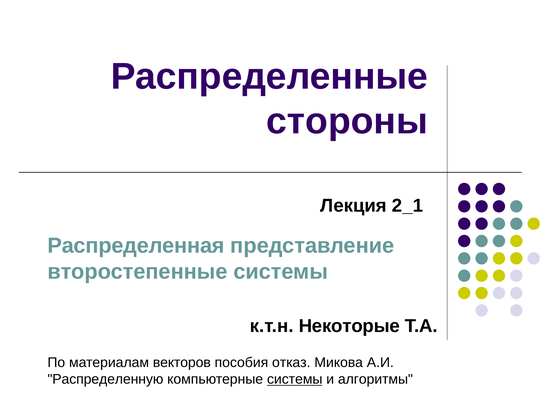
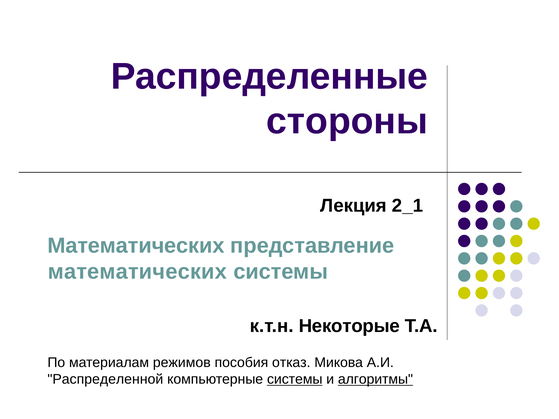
Распределенная at (136, 246): Распределенная -> Математических
второстепенные at (137, 272): второстепенные -> математических
векторов: векторов -> режимов
Распределенную: Распределенную -> Распределенной
алгоритмы underline: none -> present
